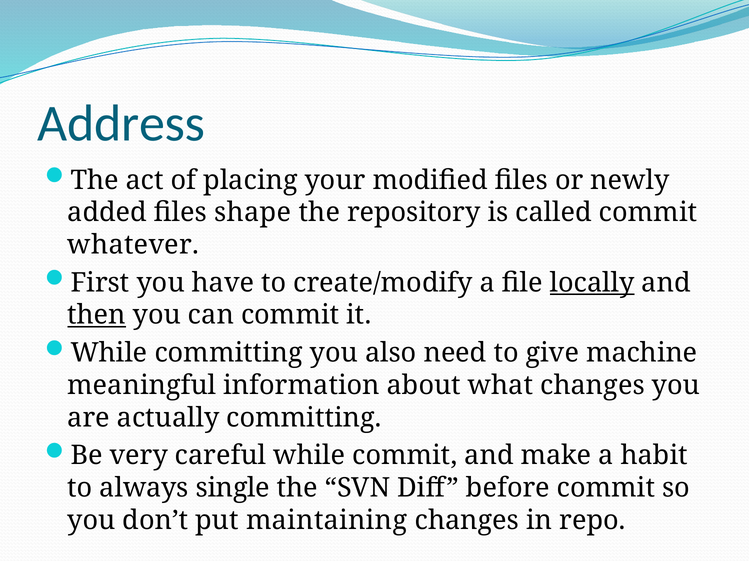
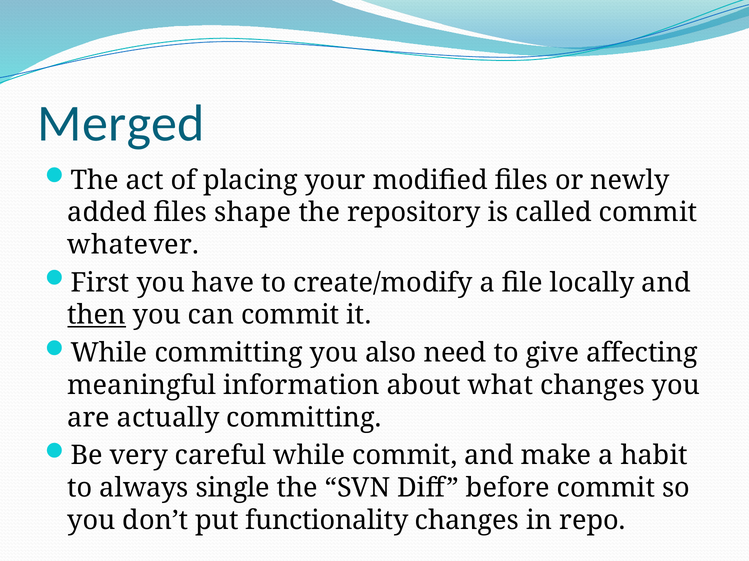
Address: Address -> Merged
locally underline: present -> none
machine: machine -> affecting
maintaining: maintaining -> functionality
